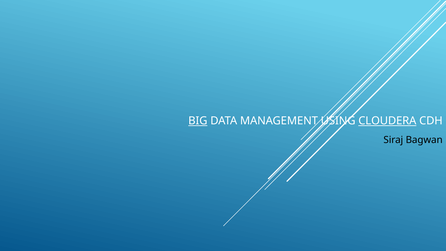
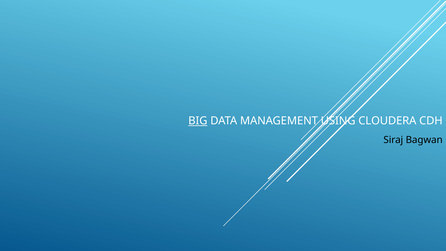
CLOUDERA underline: present -> none
